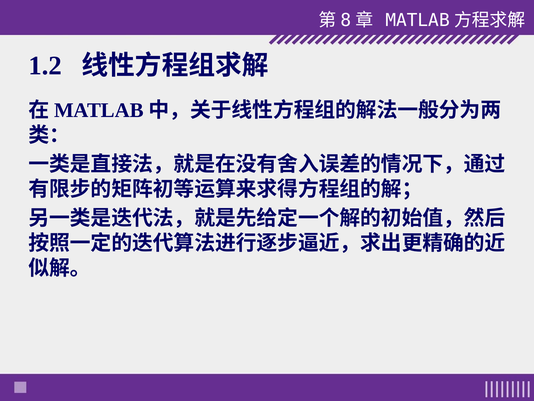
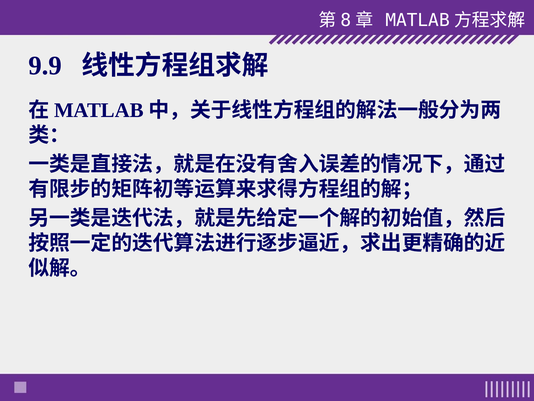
1.2: 1.2 -> 9.9
